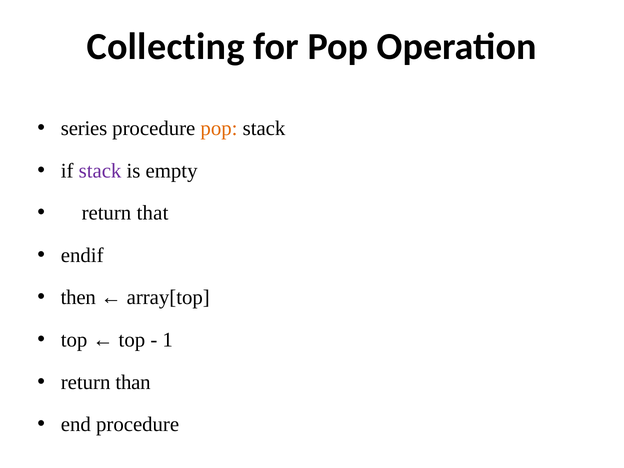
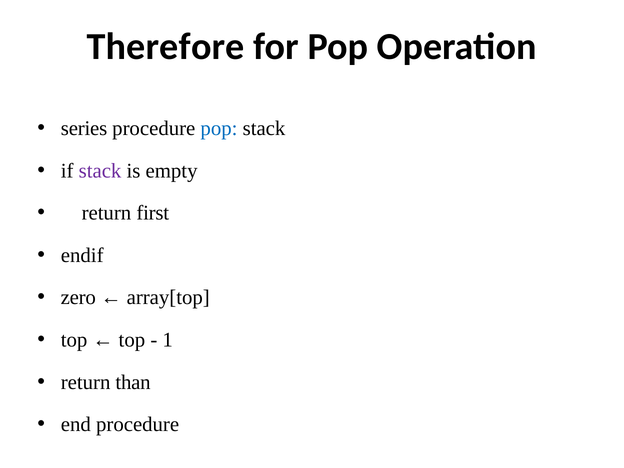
Collecting: Collecting -> Therefore
pop at (219, 128) colour: orange -> blue
that: that -> first
then: then -> zero
